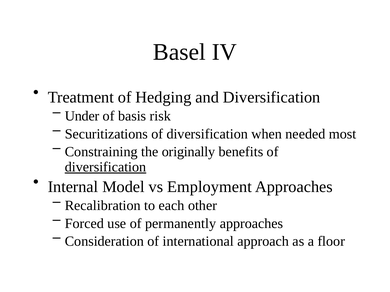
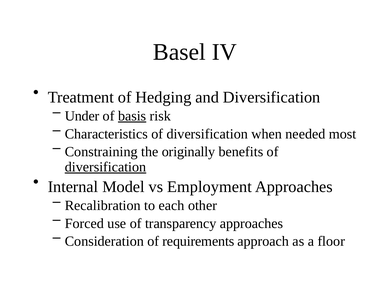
basis underline: none -> present
Securitizations: Securitizations -> Characteristics
permanently: permanently -> transparency
international: international -> requirements
